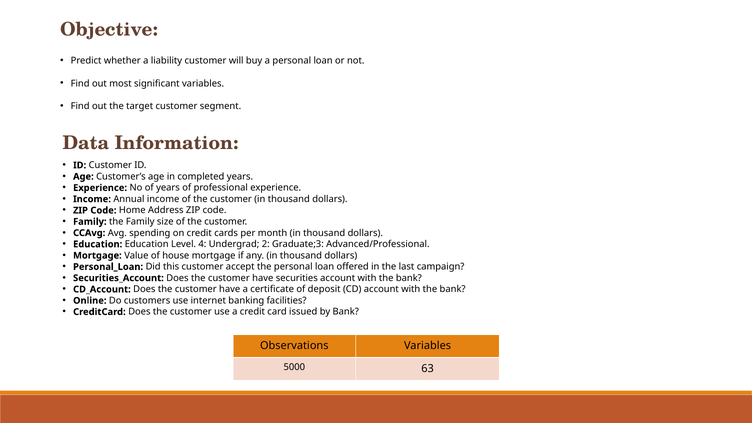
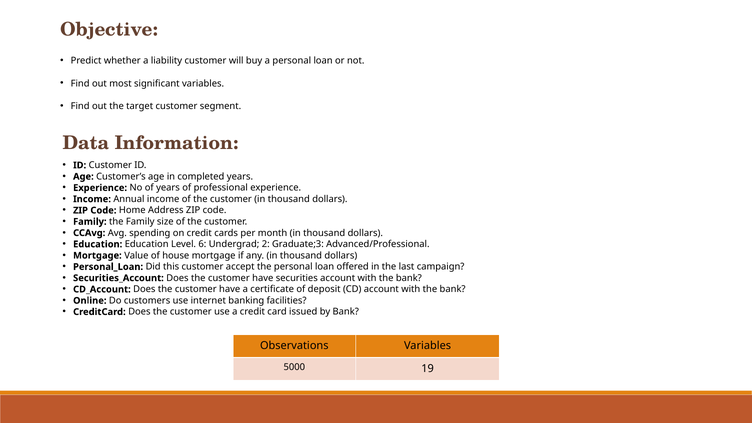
4: 4 -> 6
63: 63 -> 19
